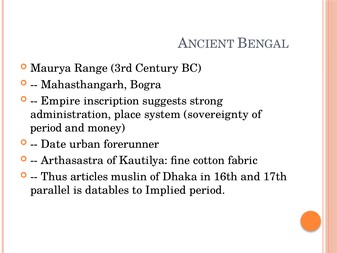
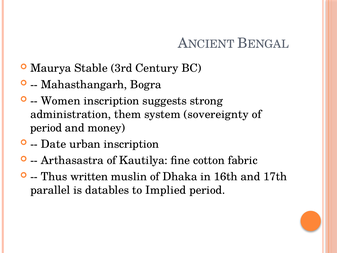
Range: Range -> Stable
Empire: Empire -> Women
place: place -> them
urban forerunner: forerunner -> inscription
articles: articles -> written
